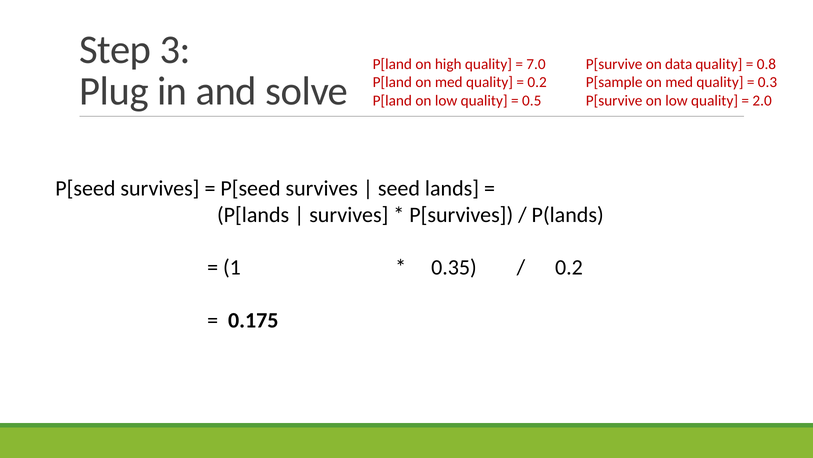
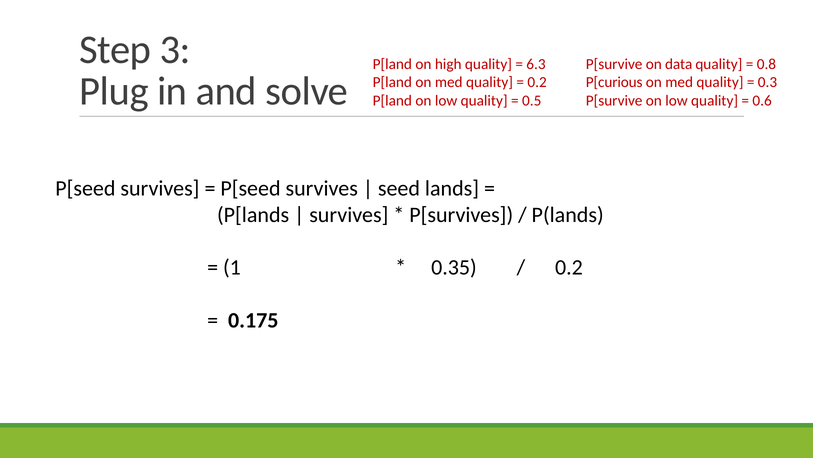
7.0: 7.0 -> 6.3
P[sample: P[sample -> P[curious
2.0: 2.0 -> 0.6
